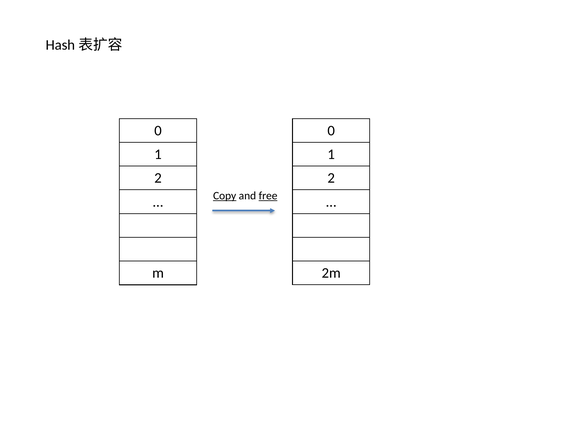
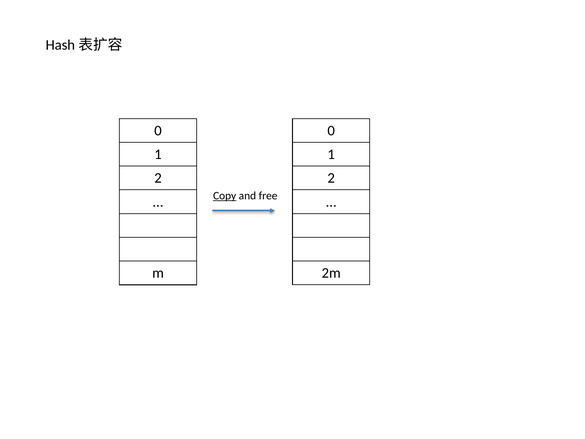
free underline: present -> none
